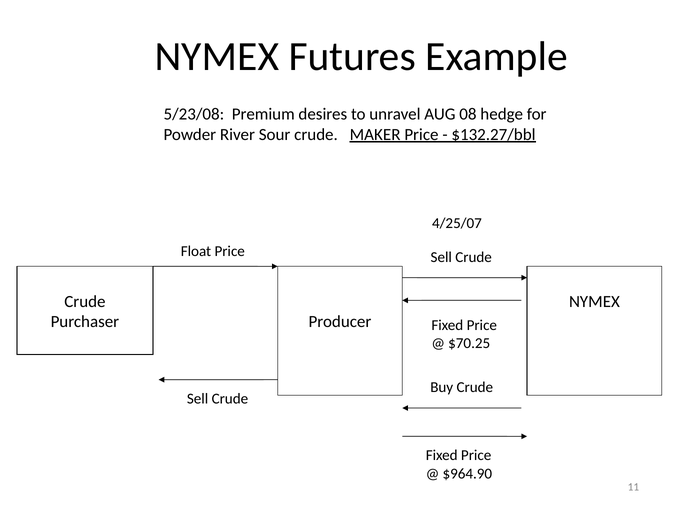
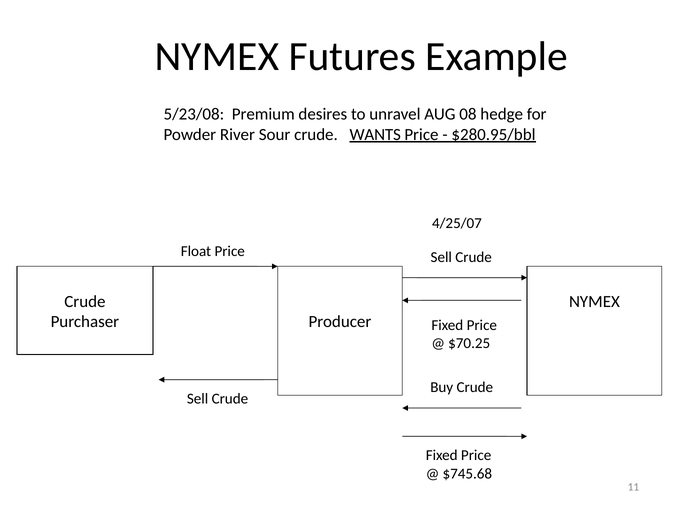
MAKER: MAKER -> WANTS
$132.27/bbl: $132.27/bbl -> $280.95/bbl
$964.90: $964.90 -> $745.68
